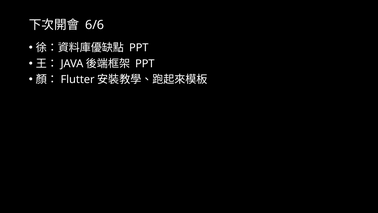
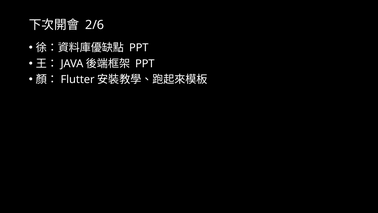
6/6: 6/6 -> 2/6
